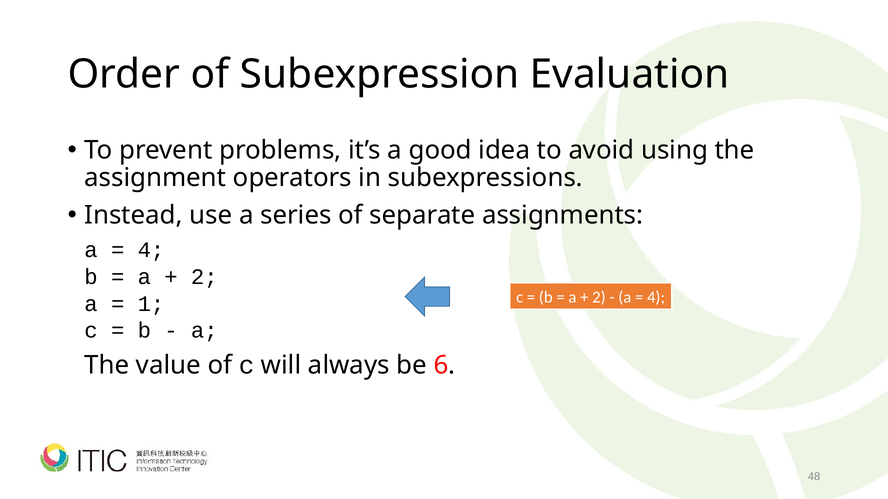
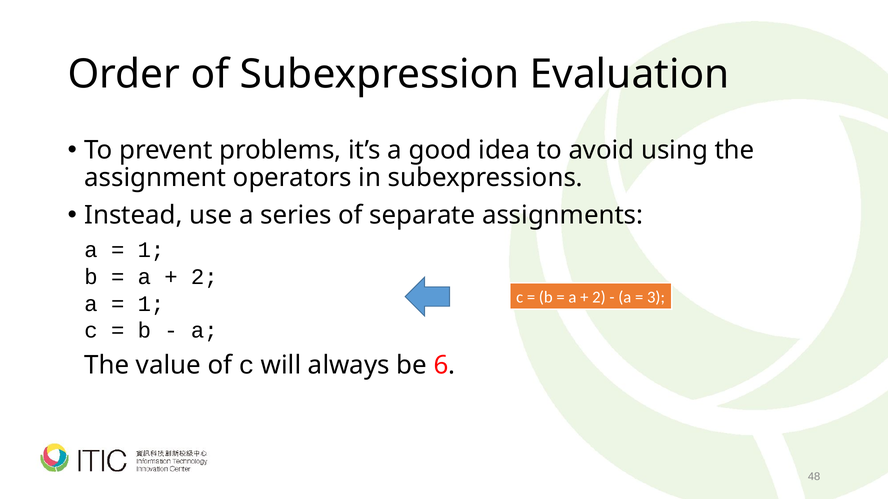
4 at (151, 250): 4 -> 1
4 at (656, 297): 4 -> 3
